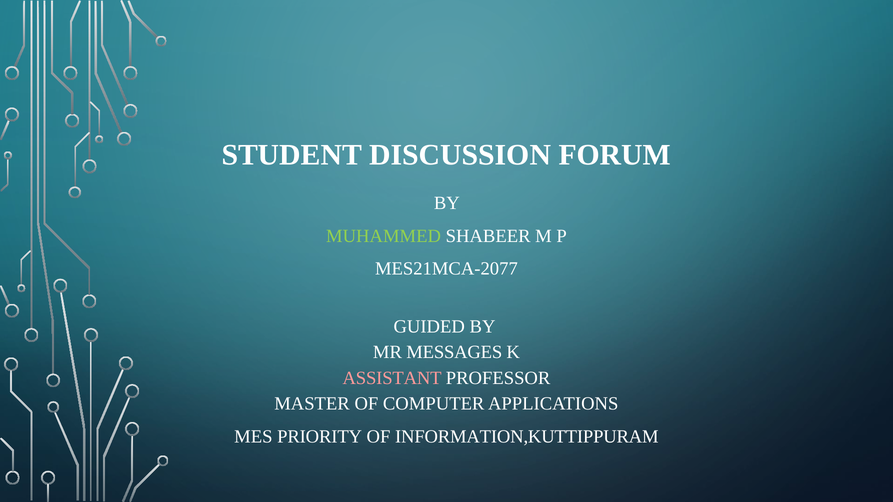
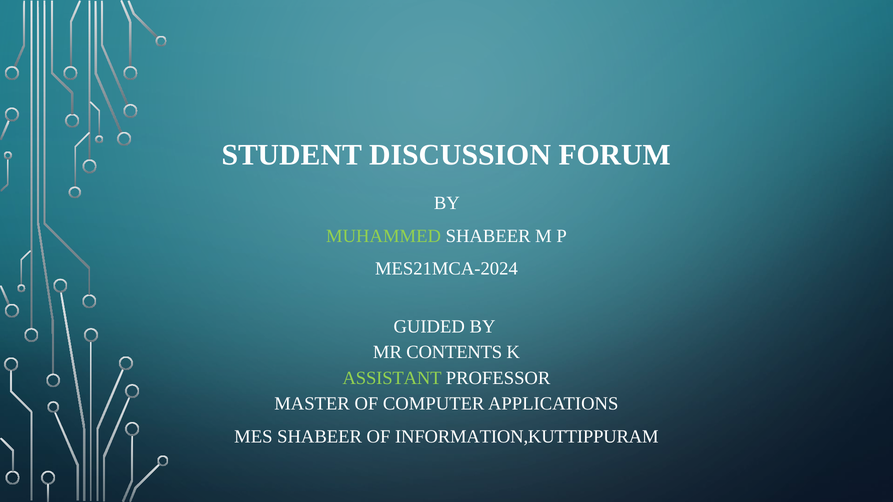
MES21MCA-2077: MES21MCA-2077 -> MES21MCA-2024
MESSAGES: MESSAGES -> CONTENTS
ASSISTANT colour: pink -> light green
MES PRIORITY: PRIORITY -> SHABEER
